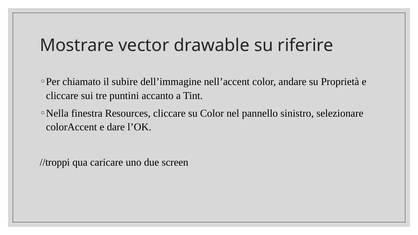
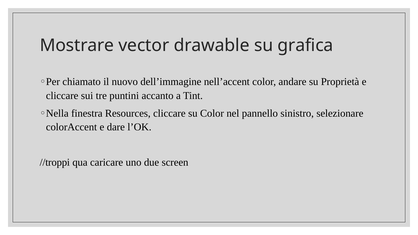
riferire: riferire -> grafica
subire: subire -> nuovo
